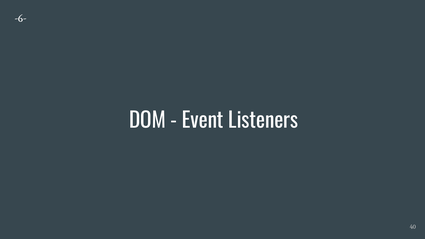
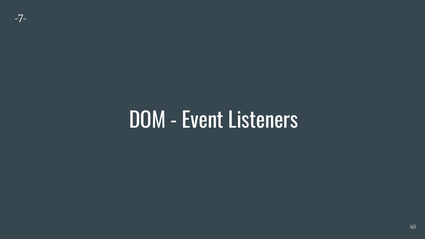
-6-: -6- -> -7-
